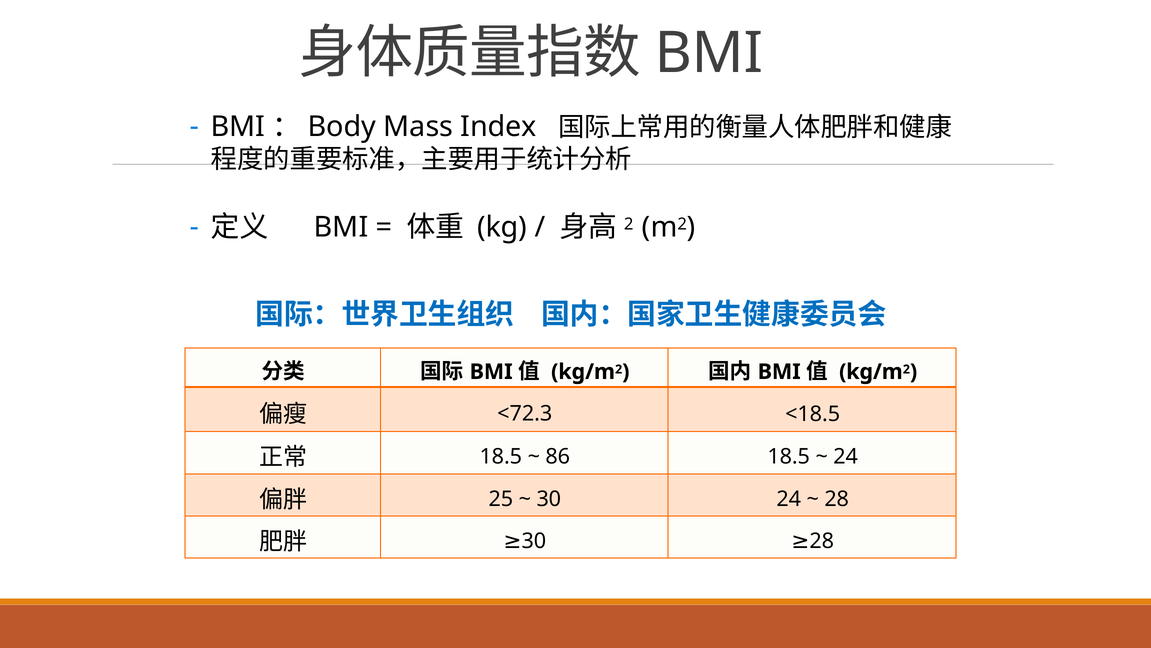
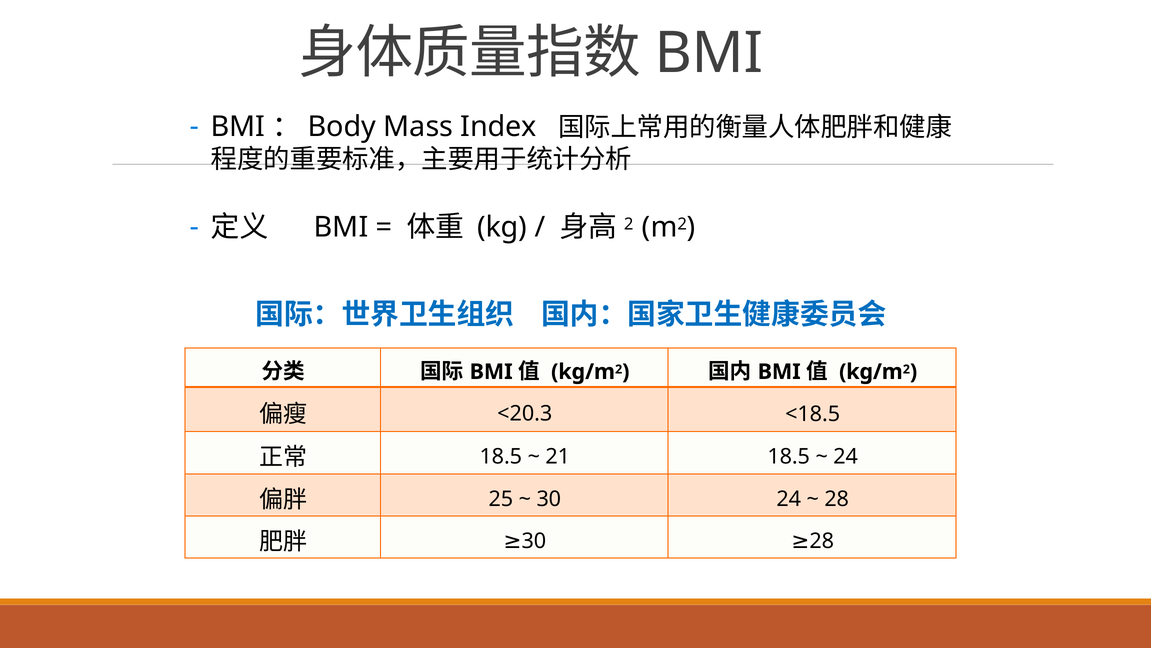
<72.3: <72.3 -> <20.3
86: 86 -> 21
